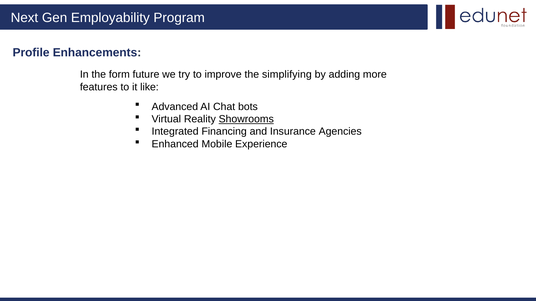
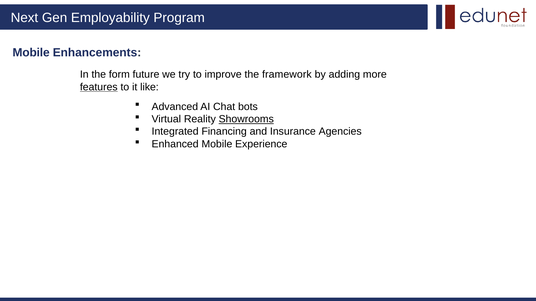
Profile at (31, 53): Profile -> Mobile
simplifying: simplifying -> framework
features underline: none -> present
